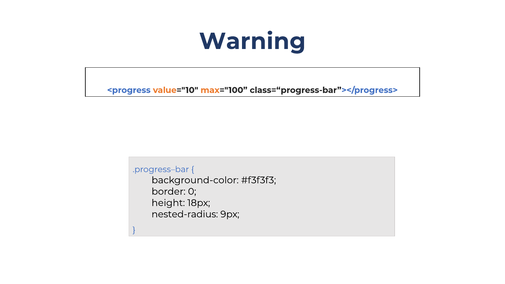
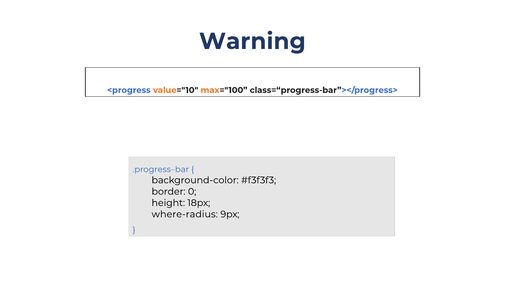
nested-radius: nested-radius -> where-radius
